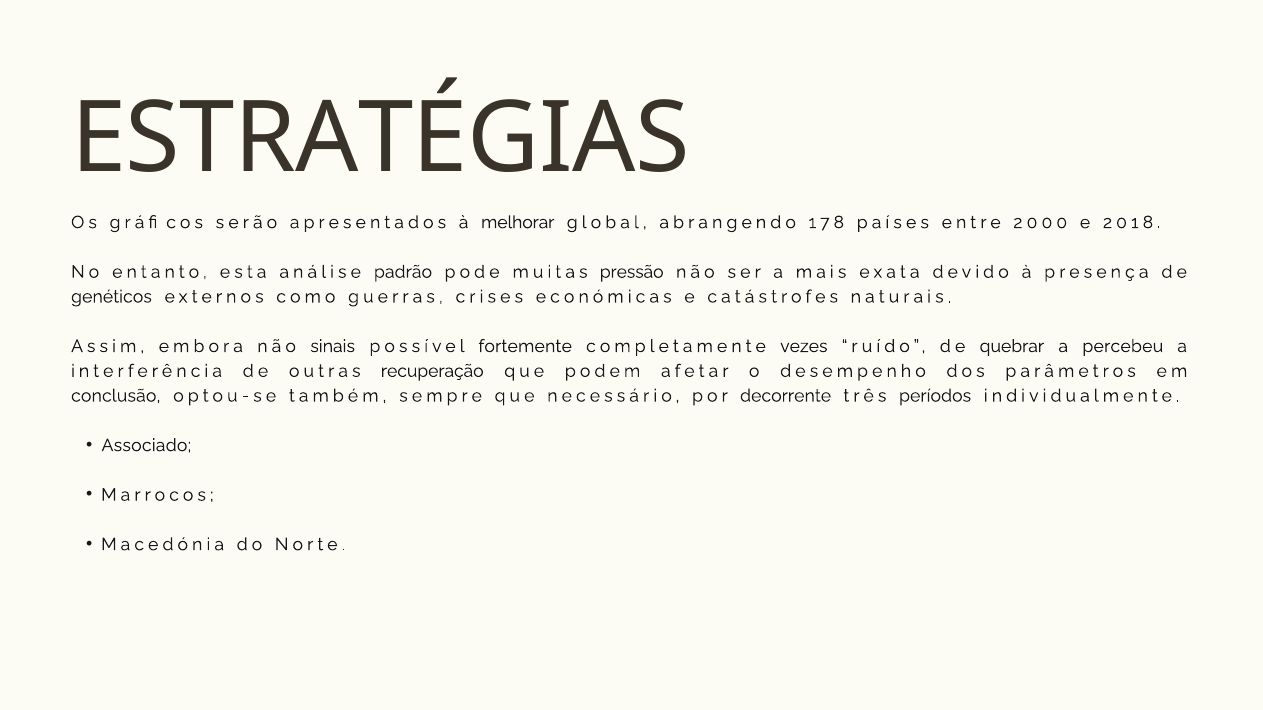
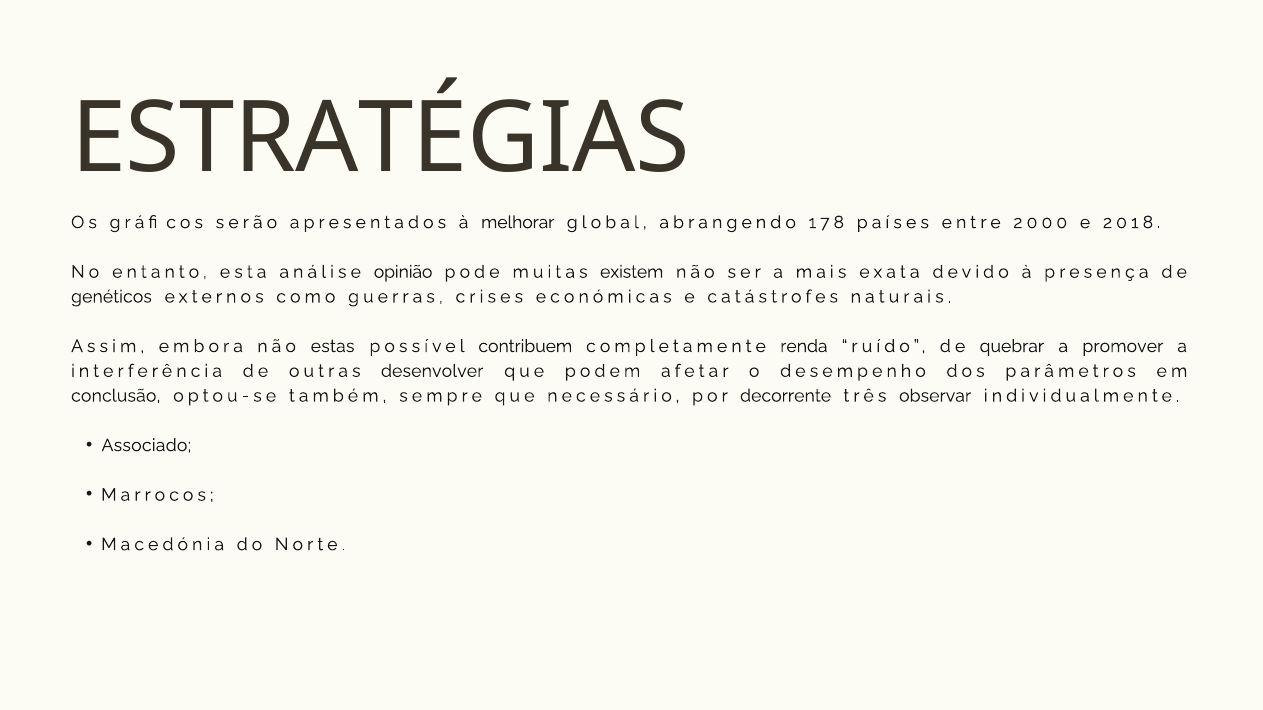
padrão: padrão -> opinião
pressão: pressão -> existem
sinais: sinais -> estas
fortemente: fortemente -> contribuem
vezes: vezes -> renda
percebeu: percebeu -> promover
recuperação: recuperação -> desenvolver
períodos: períodos -> observar
